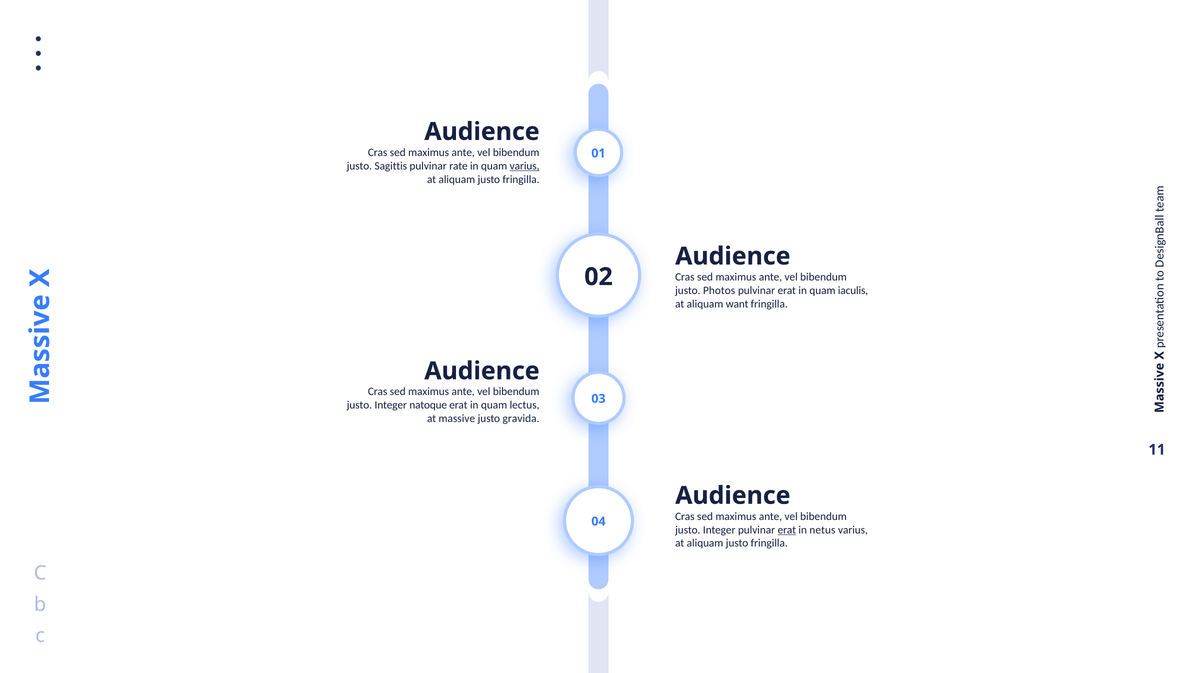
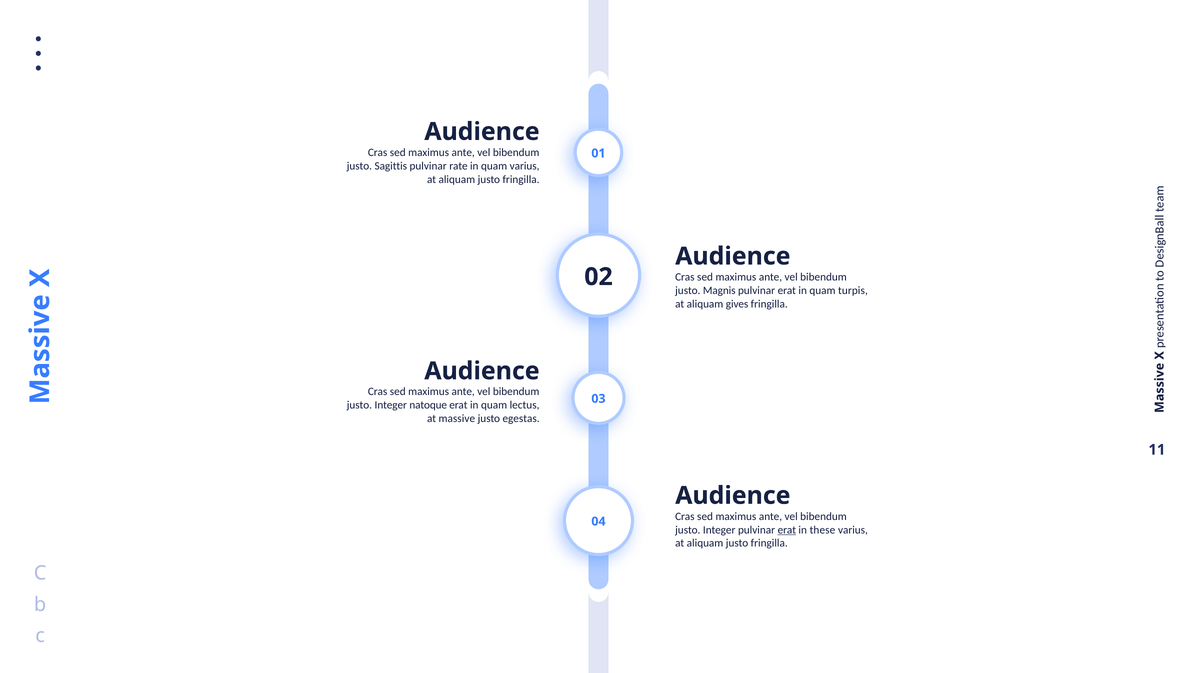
varius at (525, 166) underline: present -> none
Photos: Photos -> Magnis
iaculis: iaculis -> turpis
want: want -> gives
gravida: gravida -> egestas
netus: netus -> these
